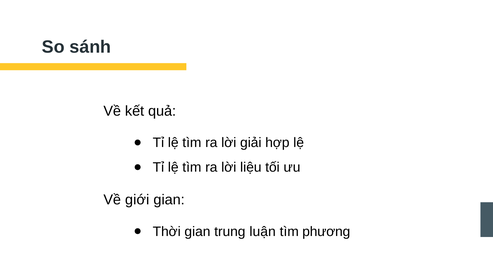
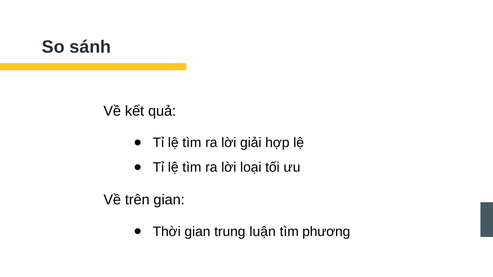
liệu: liệu -> loại
giới: giới -> trên
